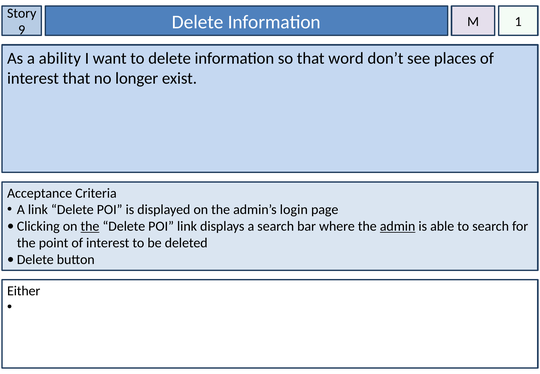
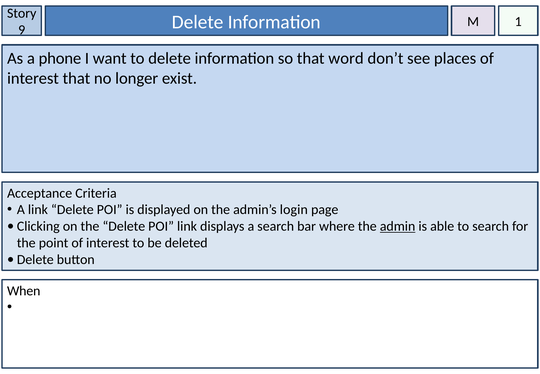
ability: ability -> phone
the at (90, 226) underline: present -> none
Either: Either -> When
